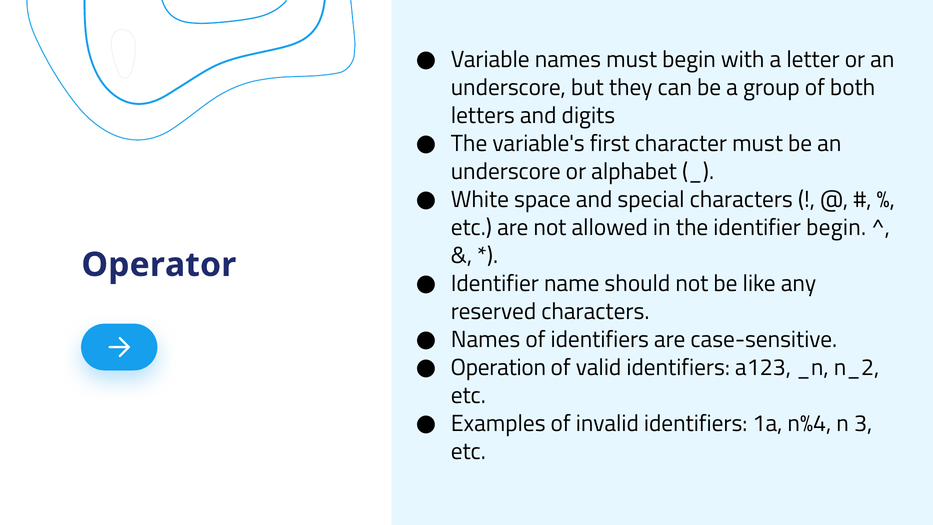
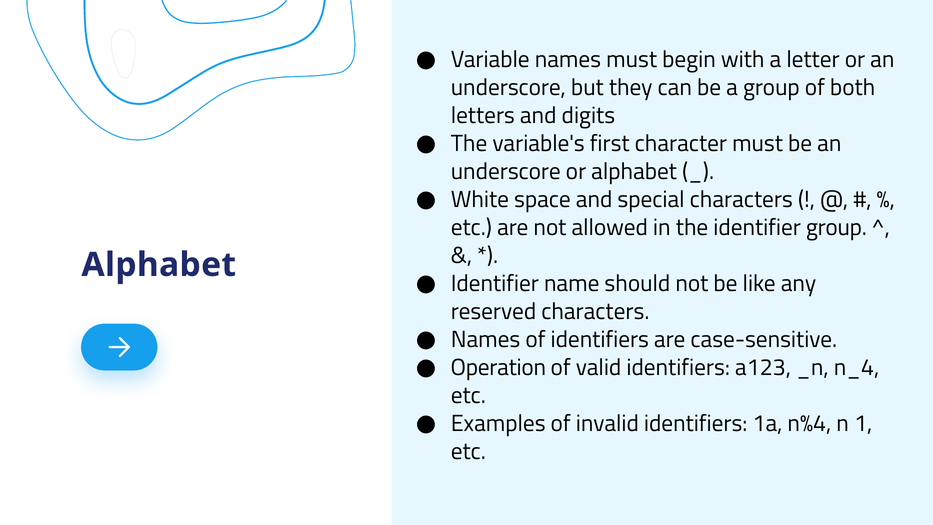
identifier begin: begin -> group
Operator at (159, 265): Operator -> Alphabet
n_2: n_2 -> n_4
3: 3 -> 1
